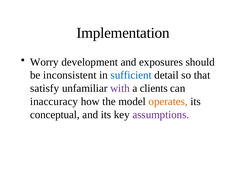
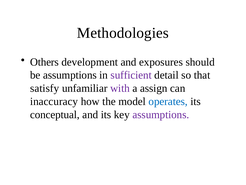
Implementation: Implementation -> Methodologies
Worry: Worry -> Others
be inconsistent: inconsistent -> assumptions
sufficient colour: blue -> purple
clients: clients -> assign
operates colour: orange -> blue
